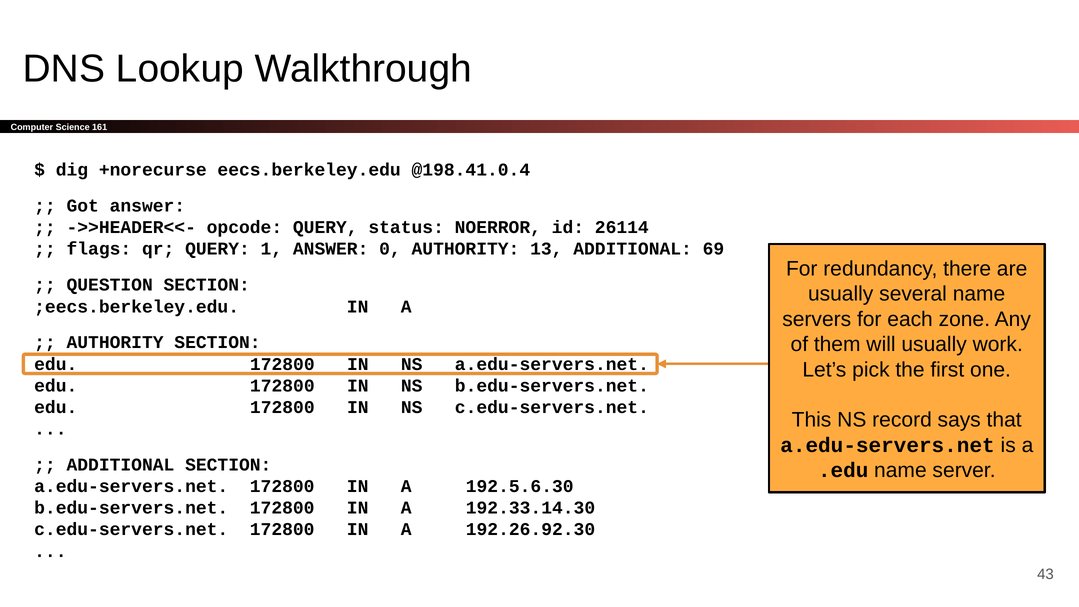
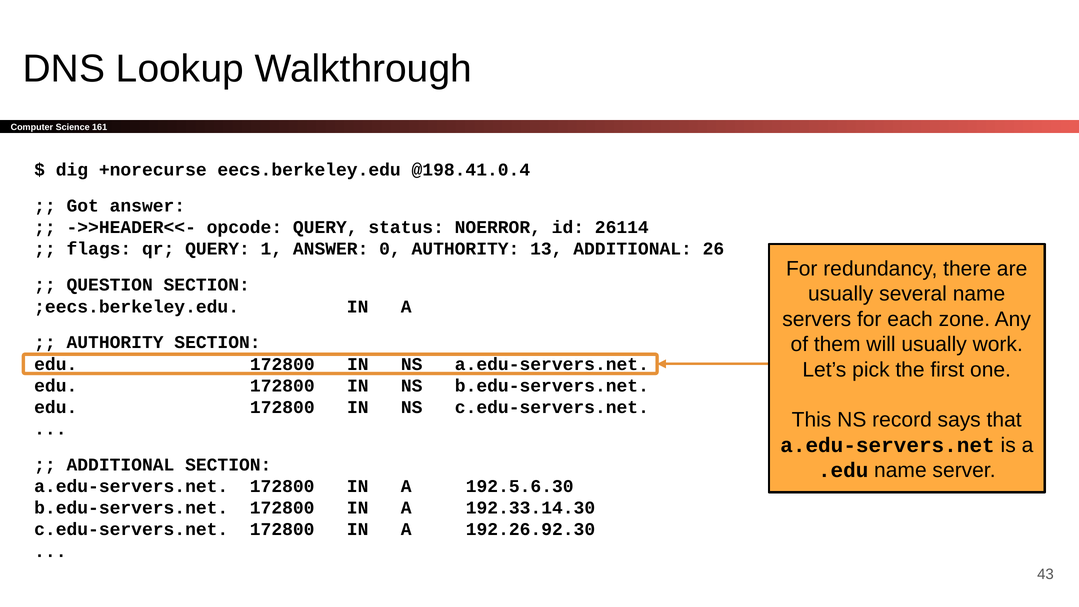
69: 69 -> 26
